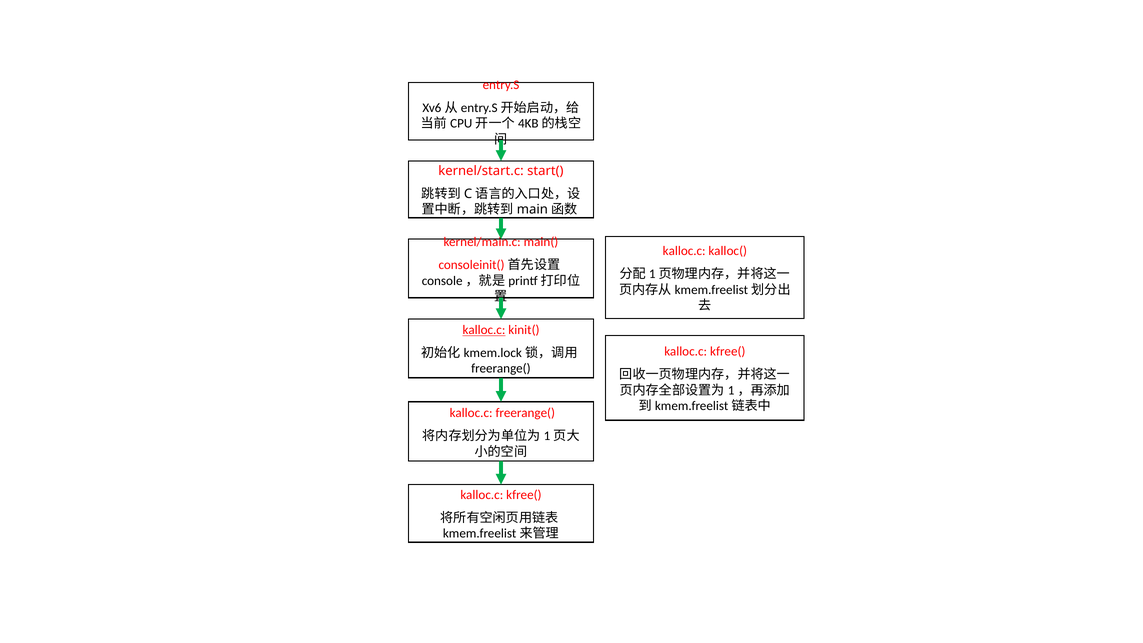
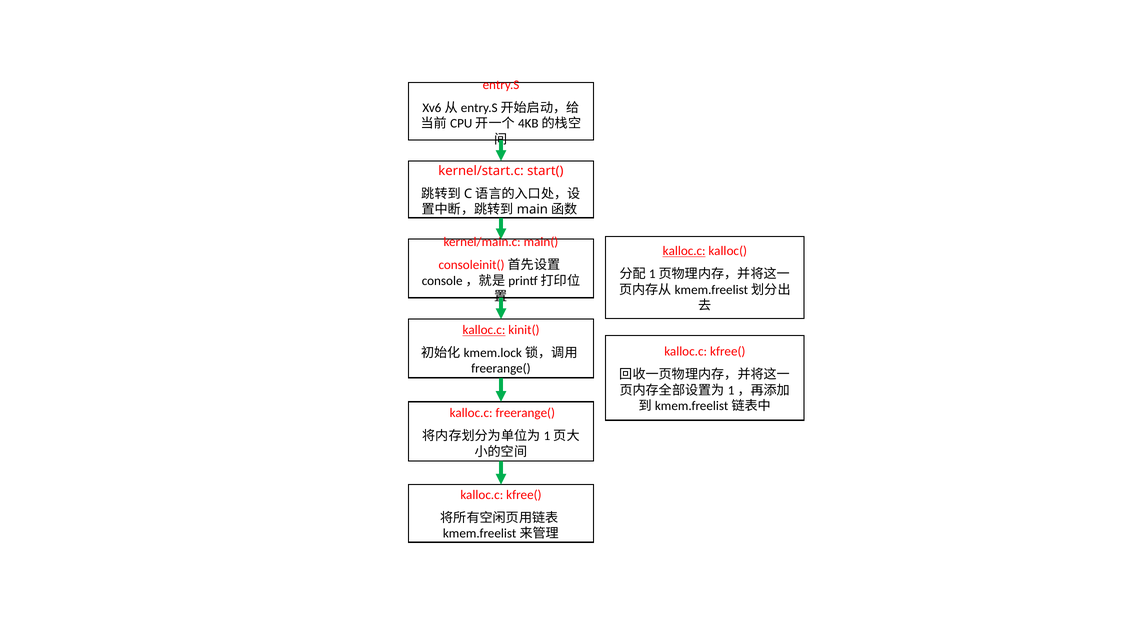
kalloc.c at (684, 251) underline: none -> present
